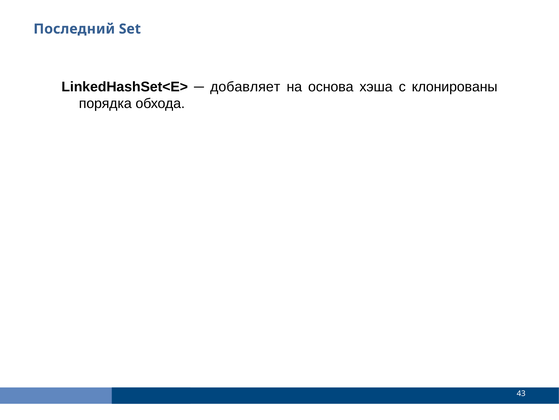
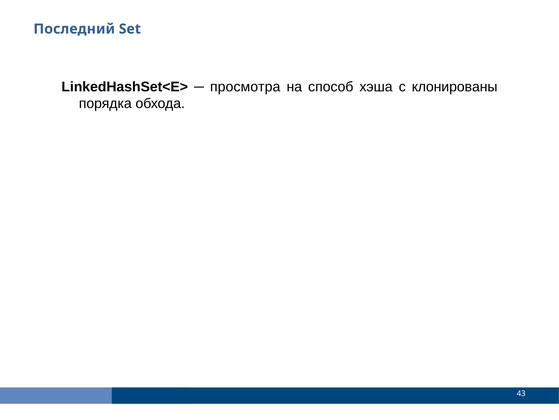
добавляет: добавляет -> просмотра
основа: основа -> способ
